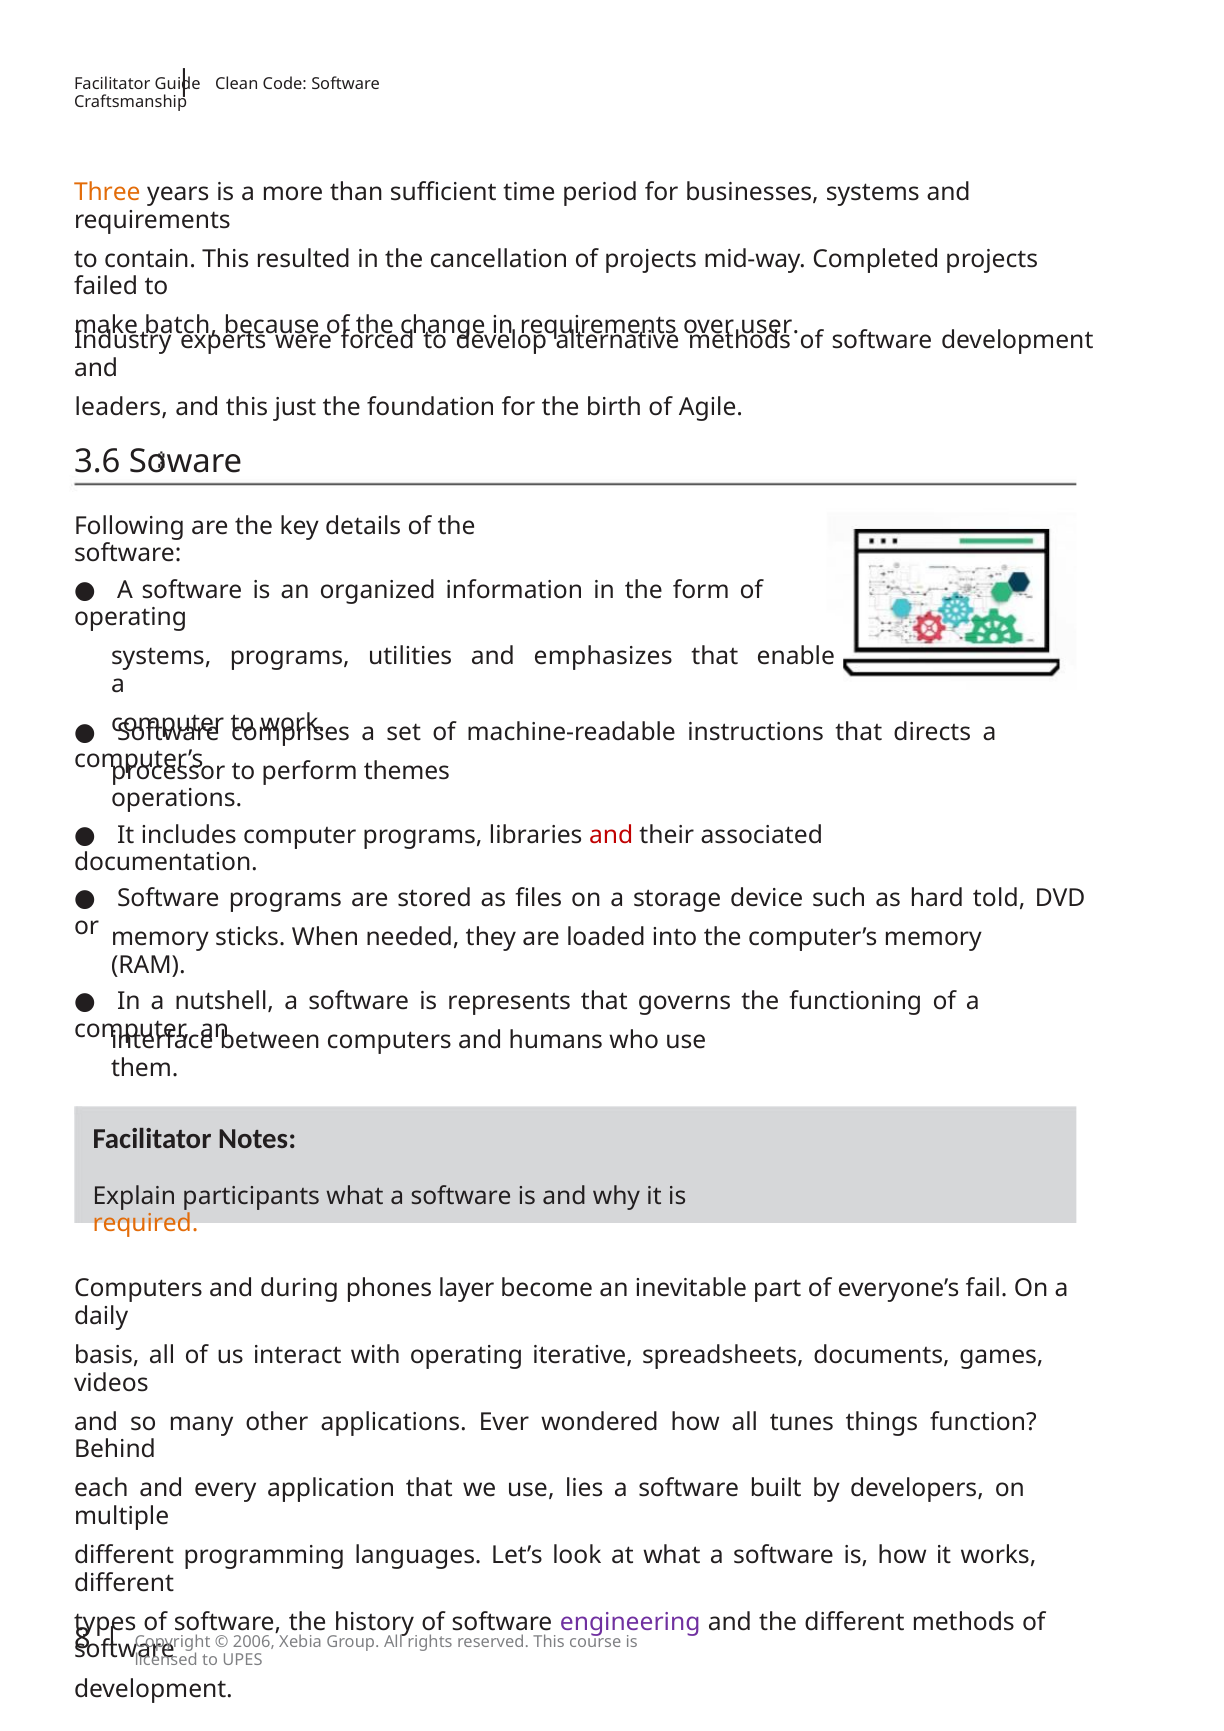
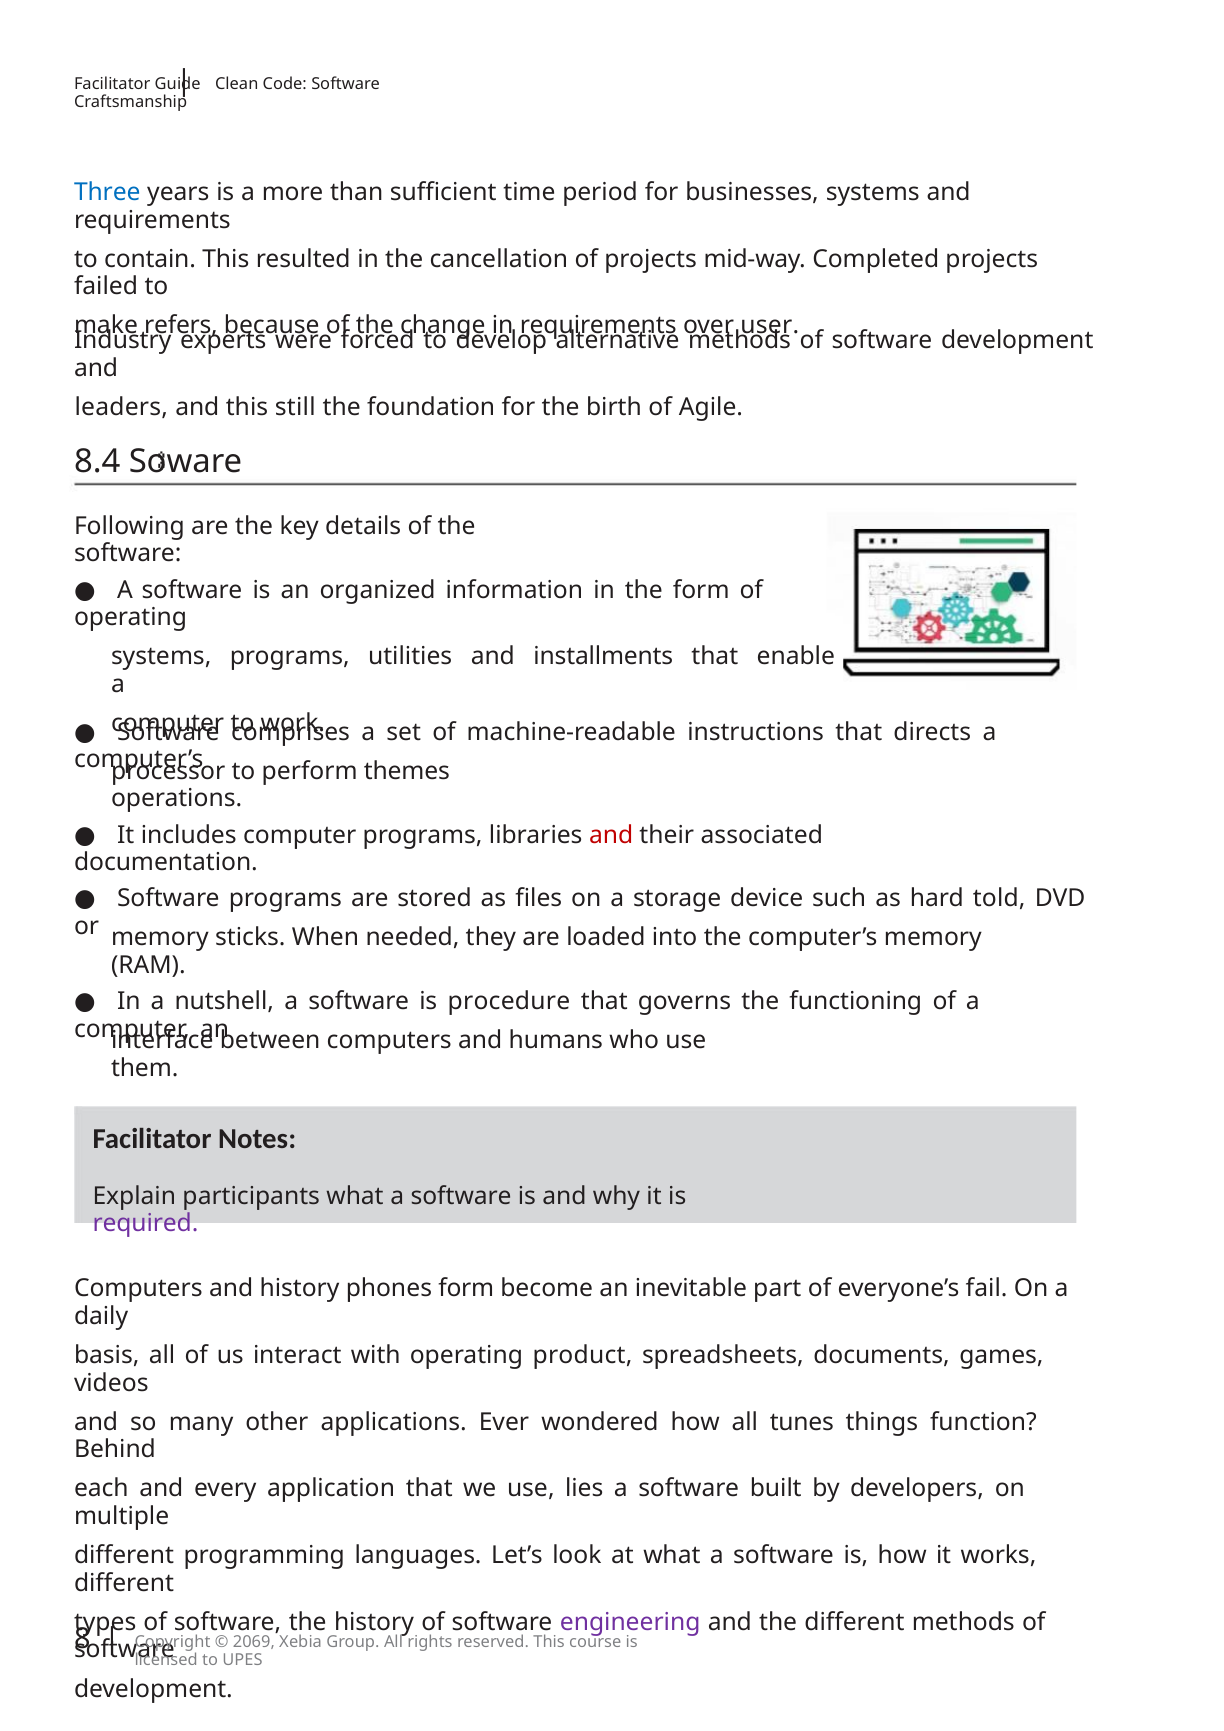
Three colour: orange -> blue
batch: batch -> refers
just: just -> still
3.6: 3.6 -> 8.4
emphasizes: emphasizes -> installments
represents: represents -> procedure
required colour: orange -> purple
and during: during -> history
phones layer: layer -> form
iterative: iterative -> product
2006: 2006 -> 2069
